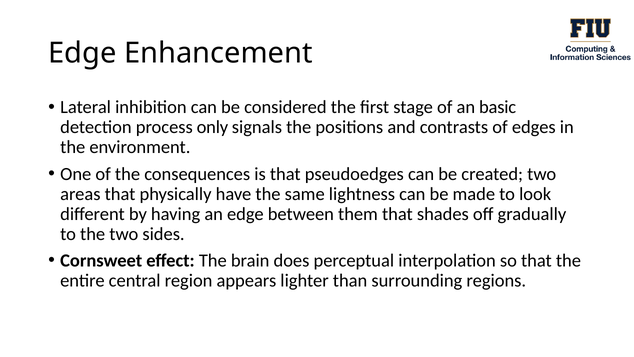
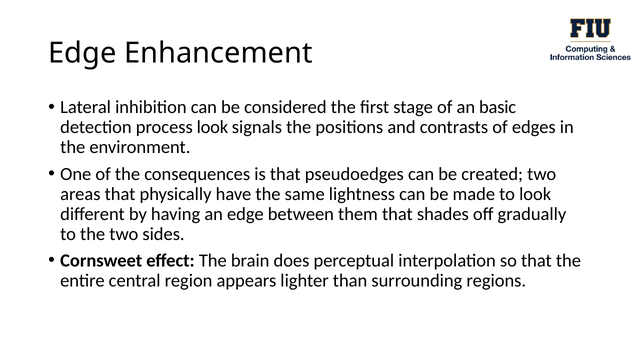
process only: only -> look
